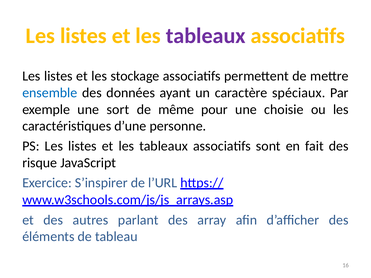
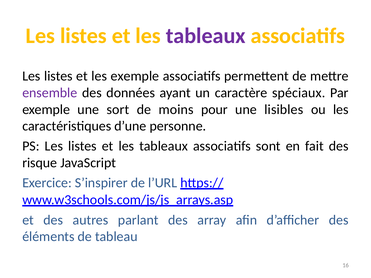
les stockage: stockage -> exemple
ensemble colour: blue -> purple
même: même -> moins
choisie: choisie -> lisibles
